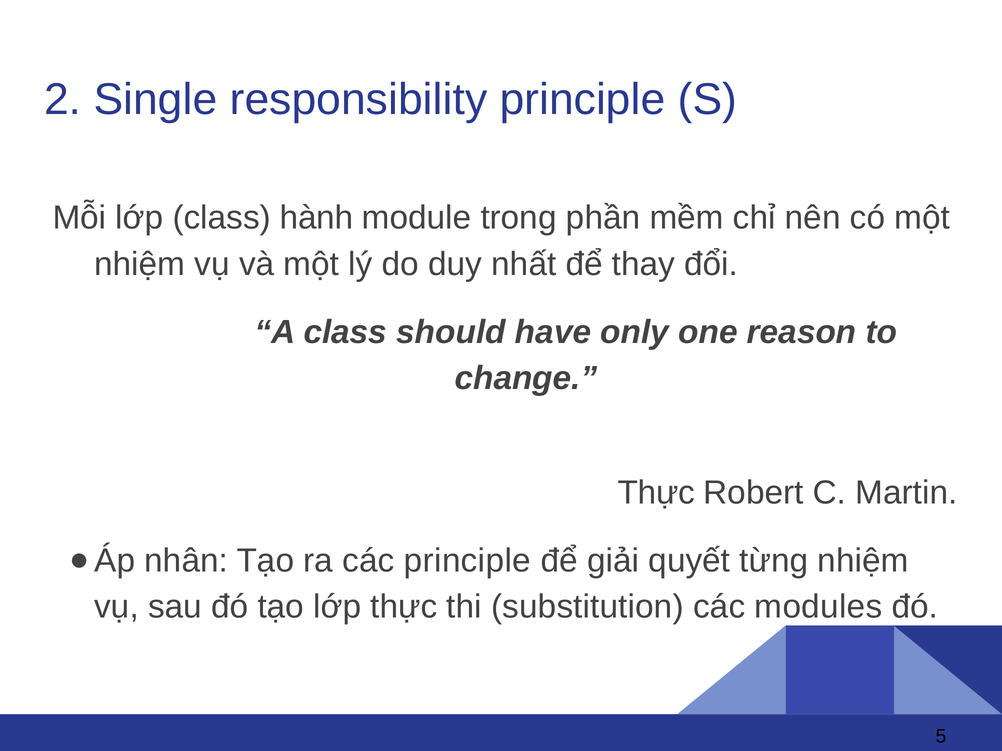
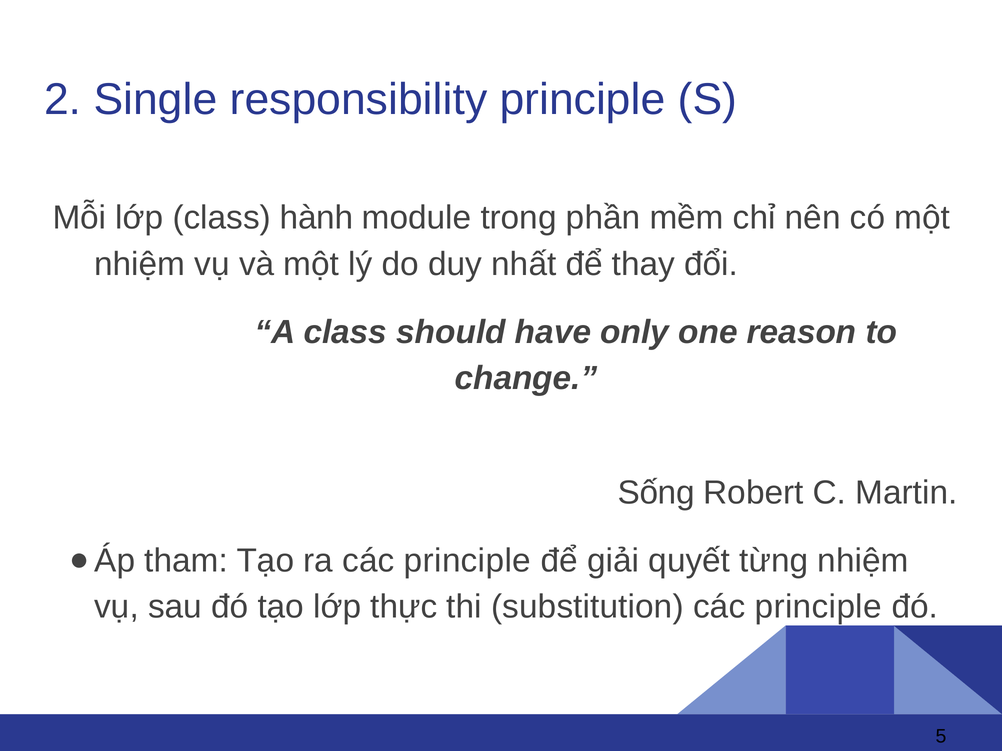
Thực at (656, 493): Thực -> Sống
nhân: nhân -> tham
modules at (818, 607): modules -> principle
